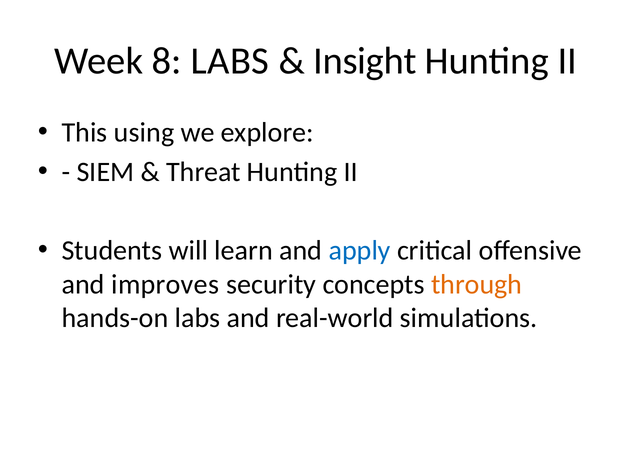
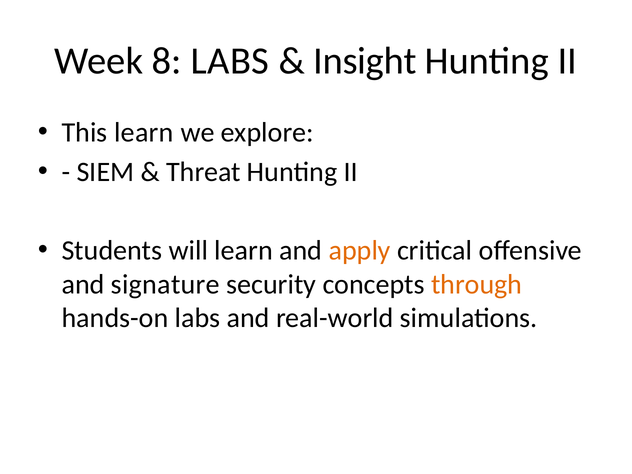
This using: using -> learn
apply colour: blue -> orange
improves: improves -> signature
